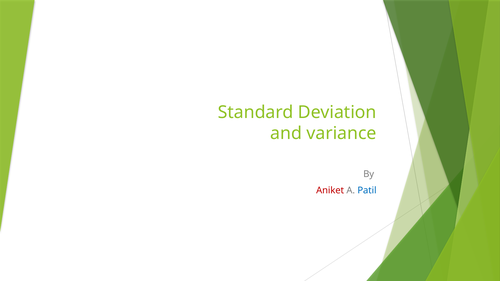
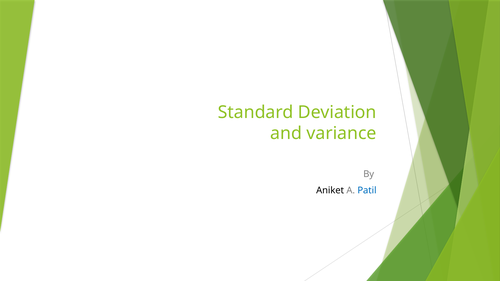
Aniket colour: red -> black
